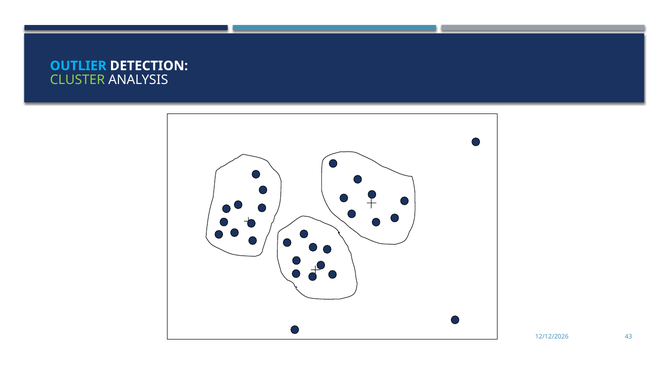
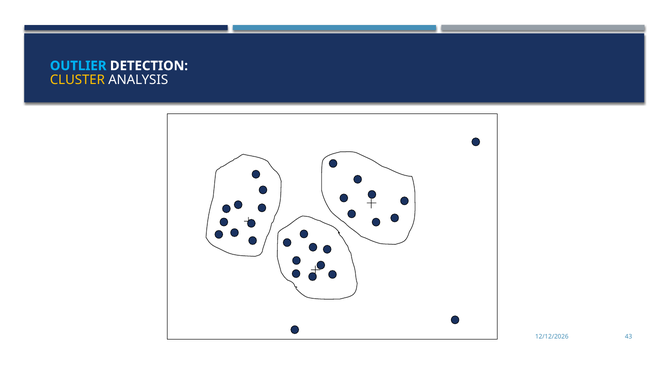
CLUSTER colour: light green -> yellow
